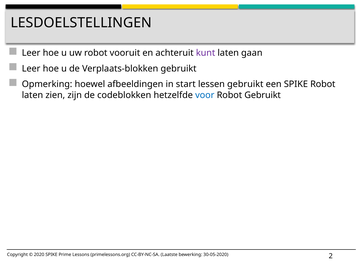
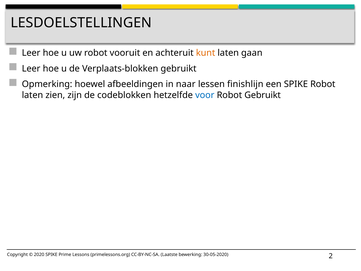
kunt colour: purple -> orange
start: start -> naar
lessen gebruikt: gebruikt -> finishlijn
